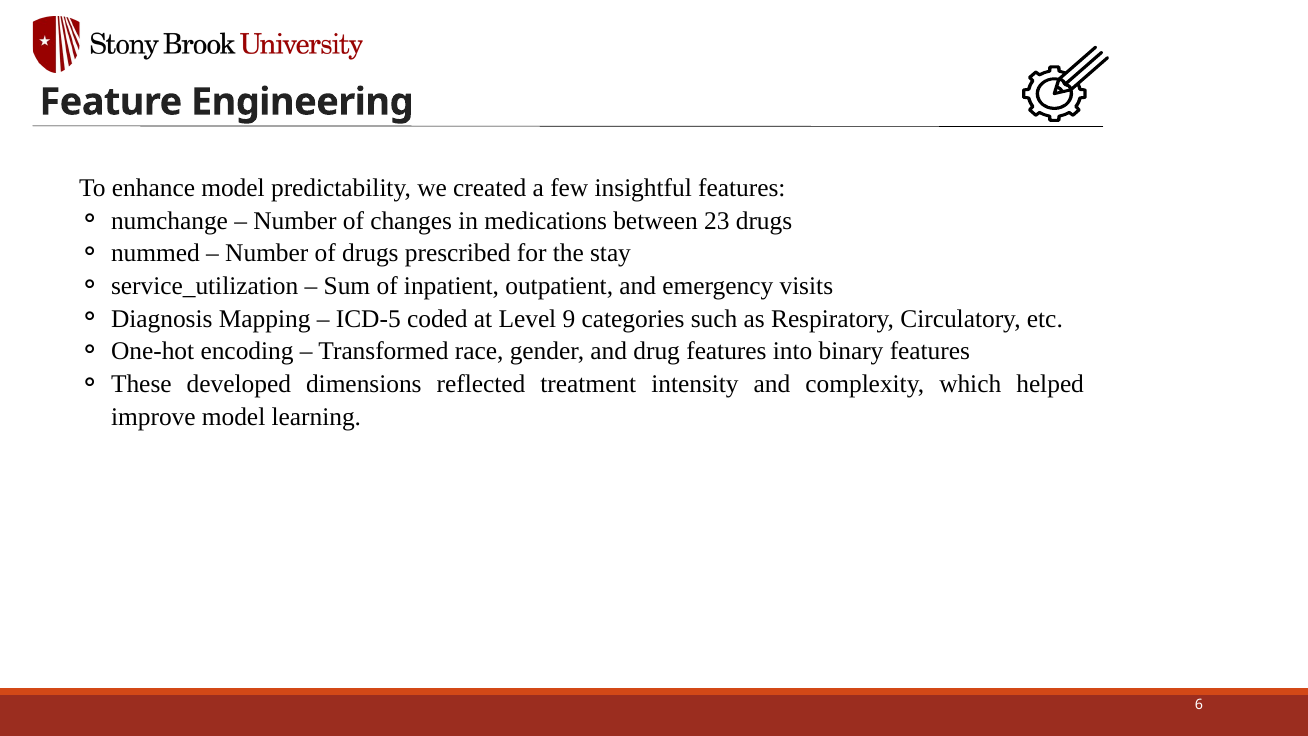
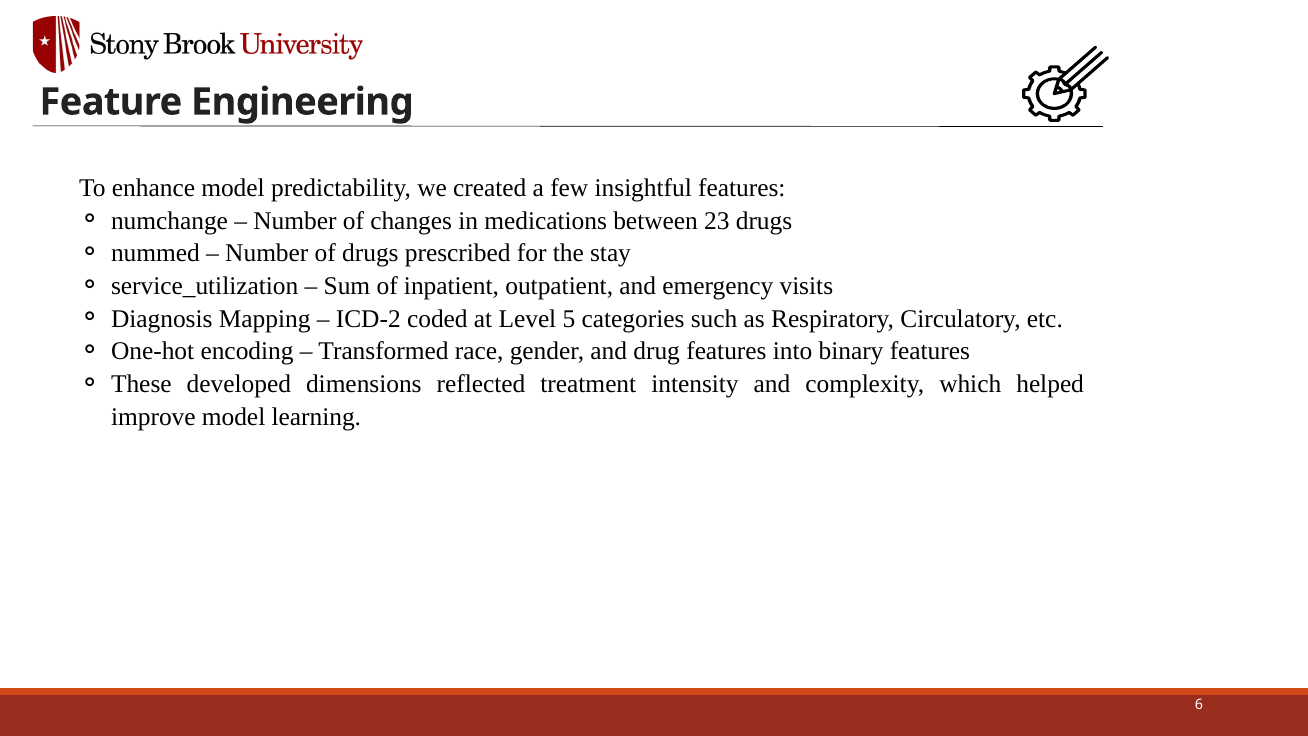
ICD-5: ICD-5 -> ICD-2
9: 9 -> 5
